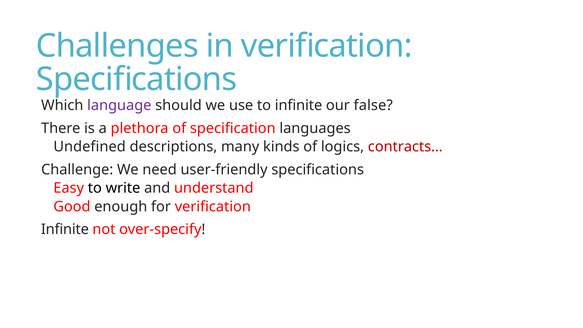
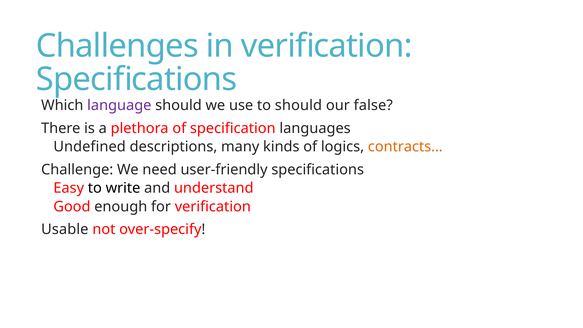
to infinite: infinite -> should
contracts… colour: red -> orange
Infinite at (65, 229): Infinite -> Usable
